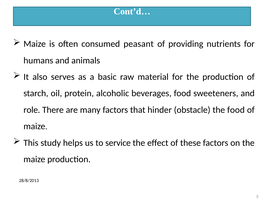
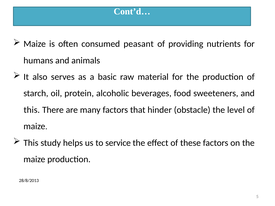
role at (32, 110): role -> this
the food: food -> level
